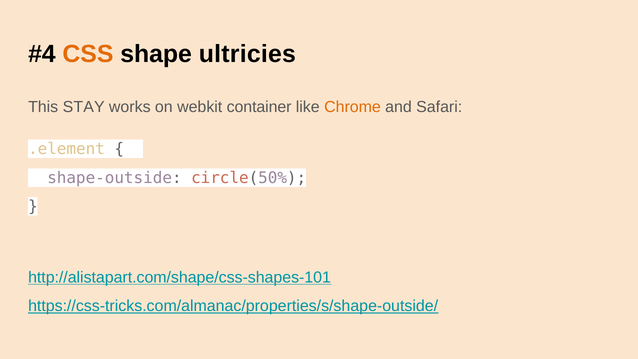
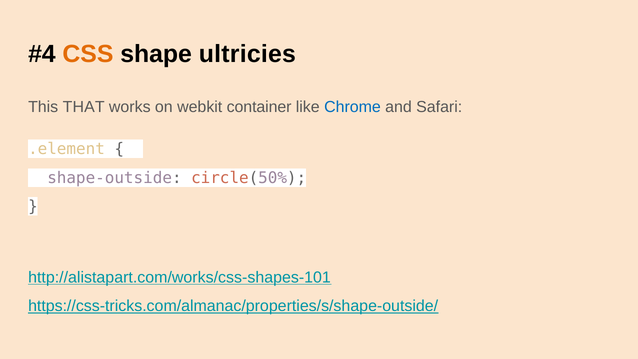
STAY: STAY -> THAT
Chrome colour: orange -> blue
http://alistapart.com/shape/css-shapes-101: http://alistapart.com/shape/css-shapes-101 -> http://alistapart.com/works/css-shapes-101
